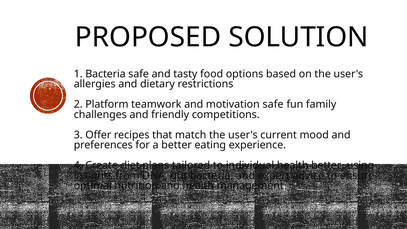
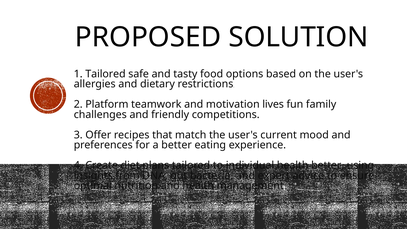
1 Bacteria: Bacteria -> Tailored
motivation safe: safe -> lives
